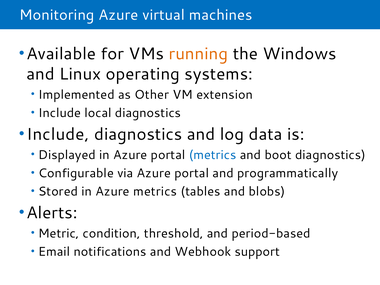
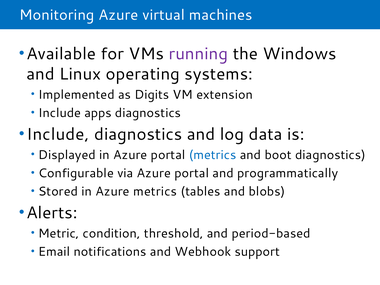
running colour: orange -> purple
Other: Other -> Digits
local: local -> apps
